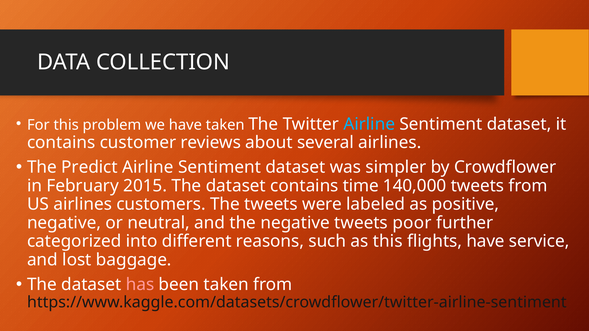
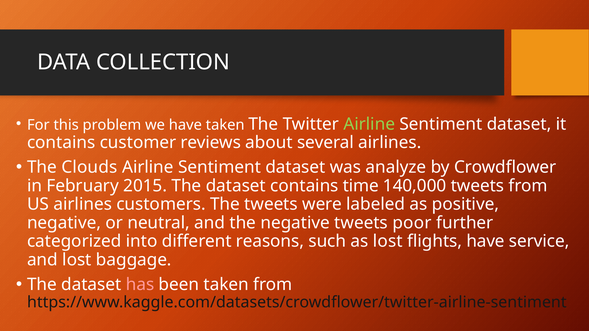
Airline at (369, 124) colour: light blue -> light green
Predict: Predict -> Clouds
simpler: simpler -> analyze
as this: this -> lost
